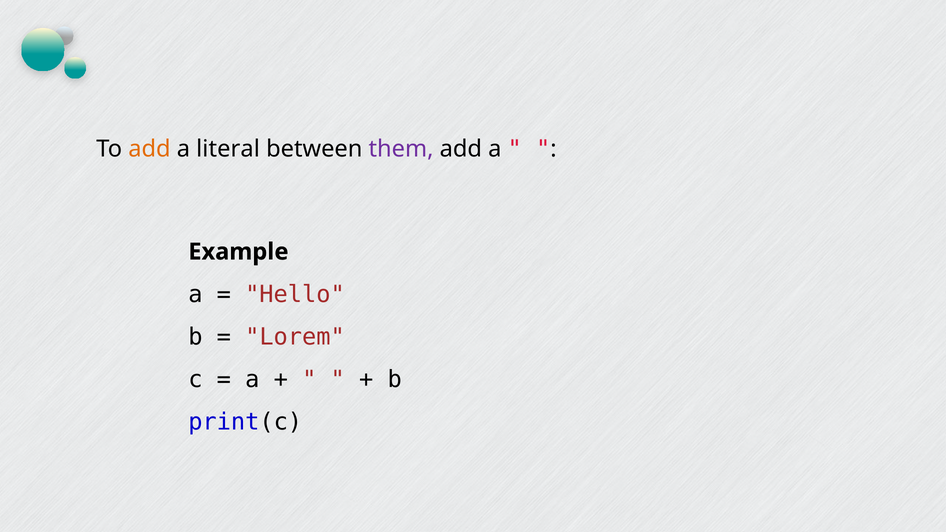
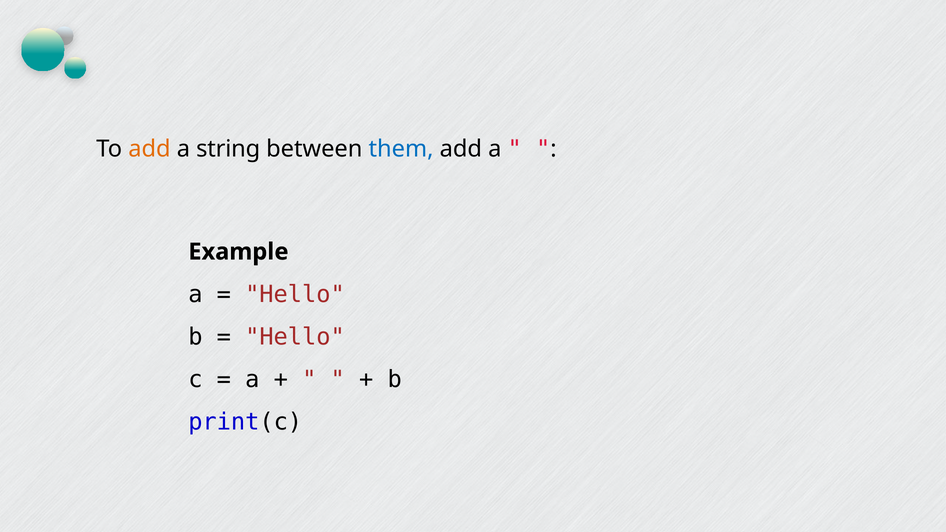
literal: literal -> string
them colour: purple -> blue
Lorem at (295, 337): Lorem -> Hello
